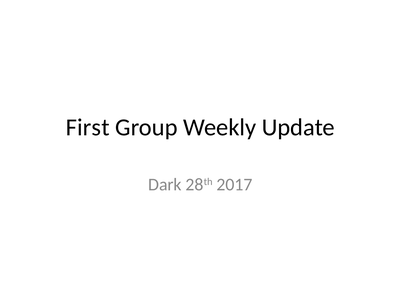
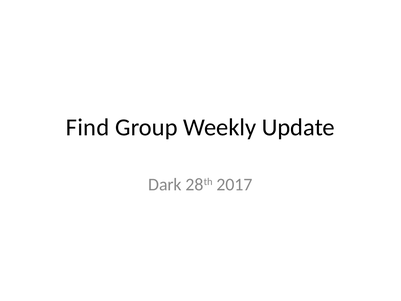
First: First -> Find
